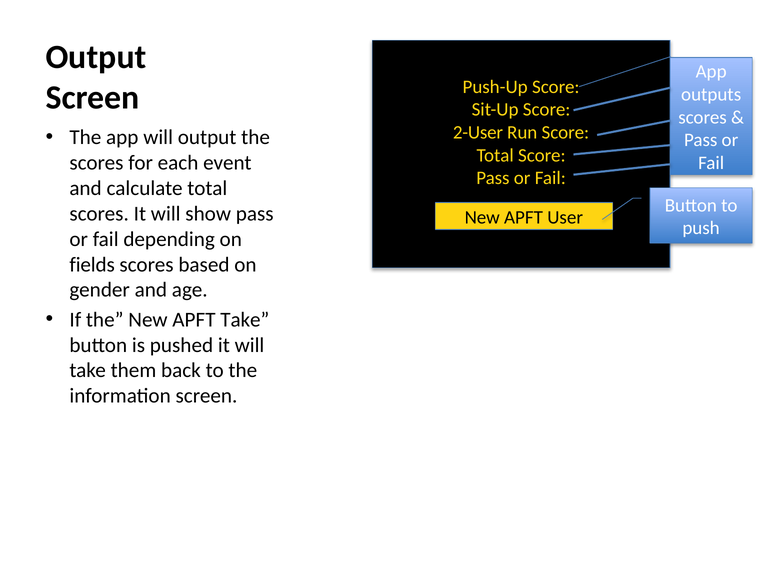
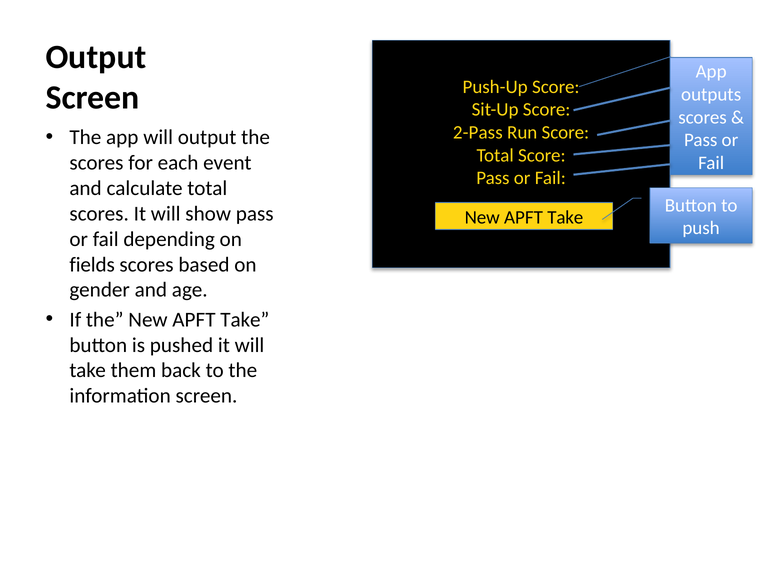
2-User: 2-User -> 2-Pass
User at (565, 217): User -> Take
